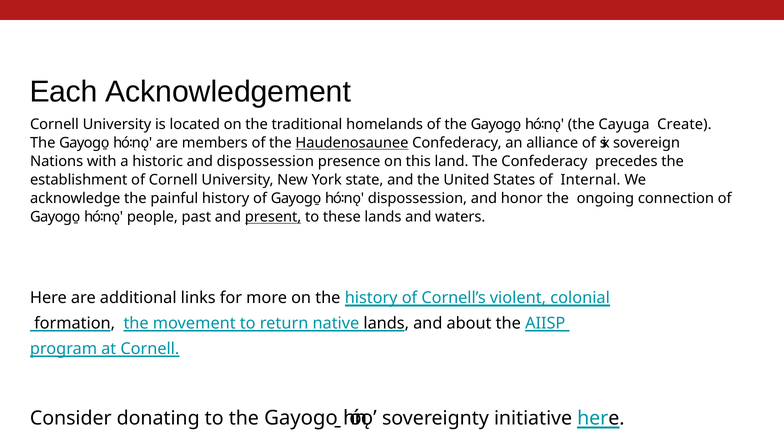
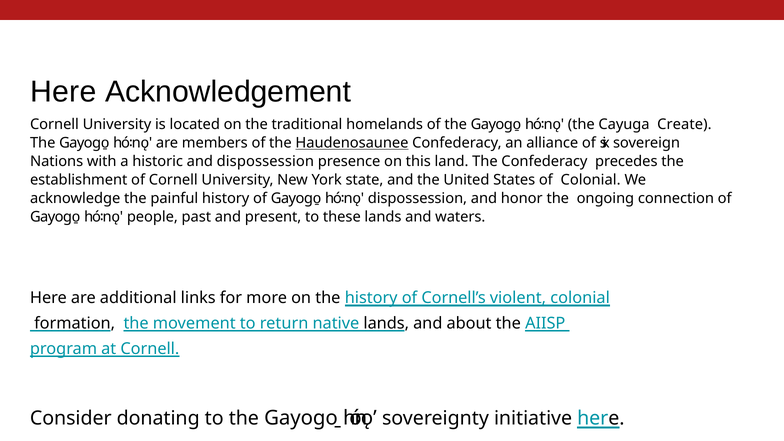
Each at (64, 92): Each -> Here
of Internal: Internal -> Colonial
present underline: present -> none
